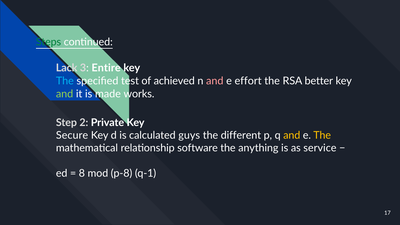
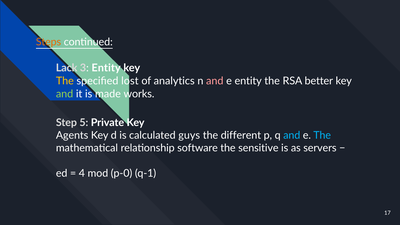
Steps colour: green -> orange
3 Entire: Entire -> Entity
The at (65, 81) colour: light blue -> yellow
test: test -> lost
achieved: achieved -> analytics
e effort: effort -> entity
2: 2 -> 5
Secure: Secure -> Agents
and at (292, 135) colour: yellow -> light blue
The at (322, 135) colour: yellow -> light blue
anything: anything -> sensitive
service: service -> servers
8: 8 -> 4
p-8: p-8 -> p-0
